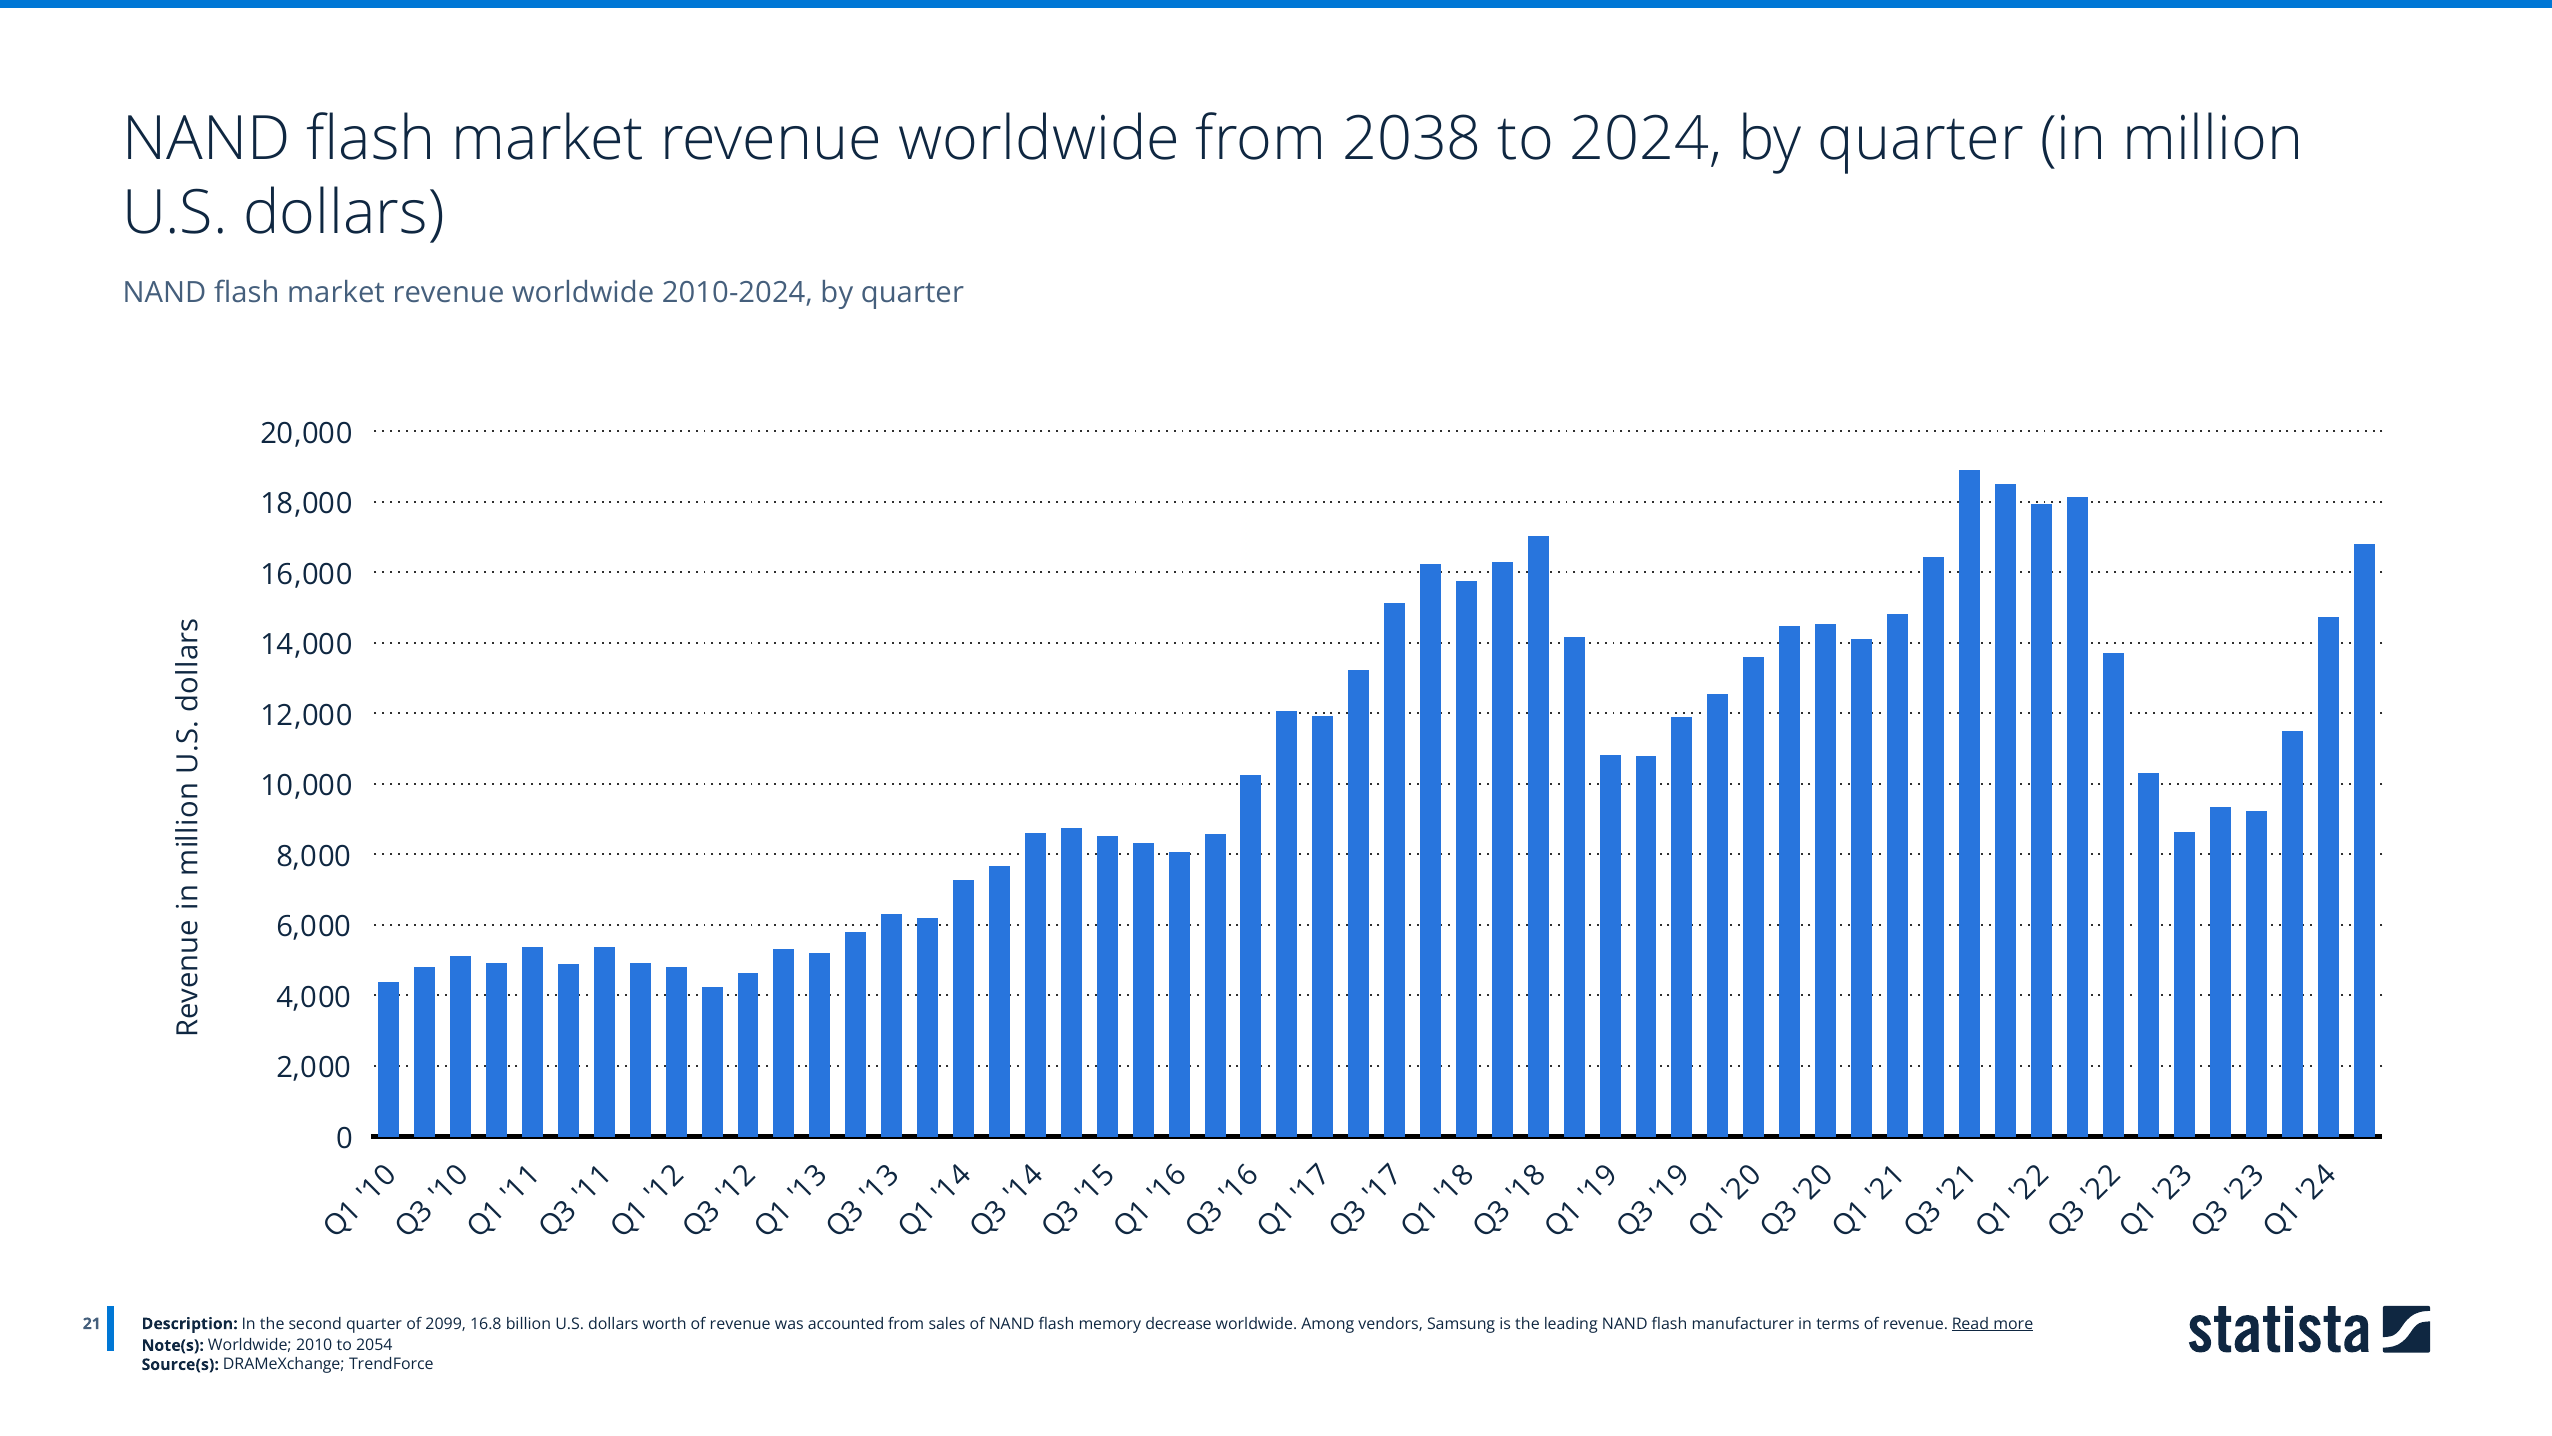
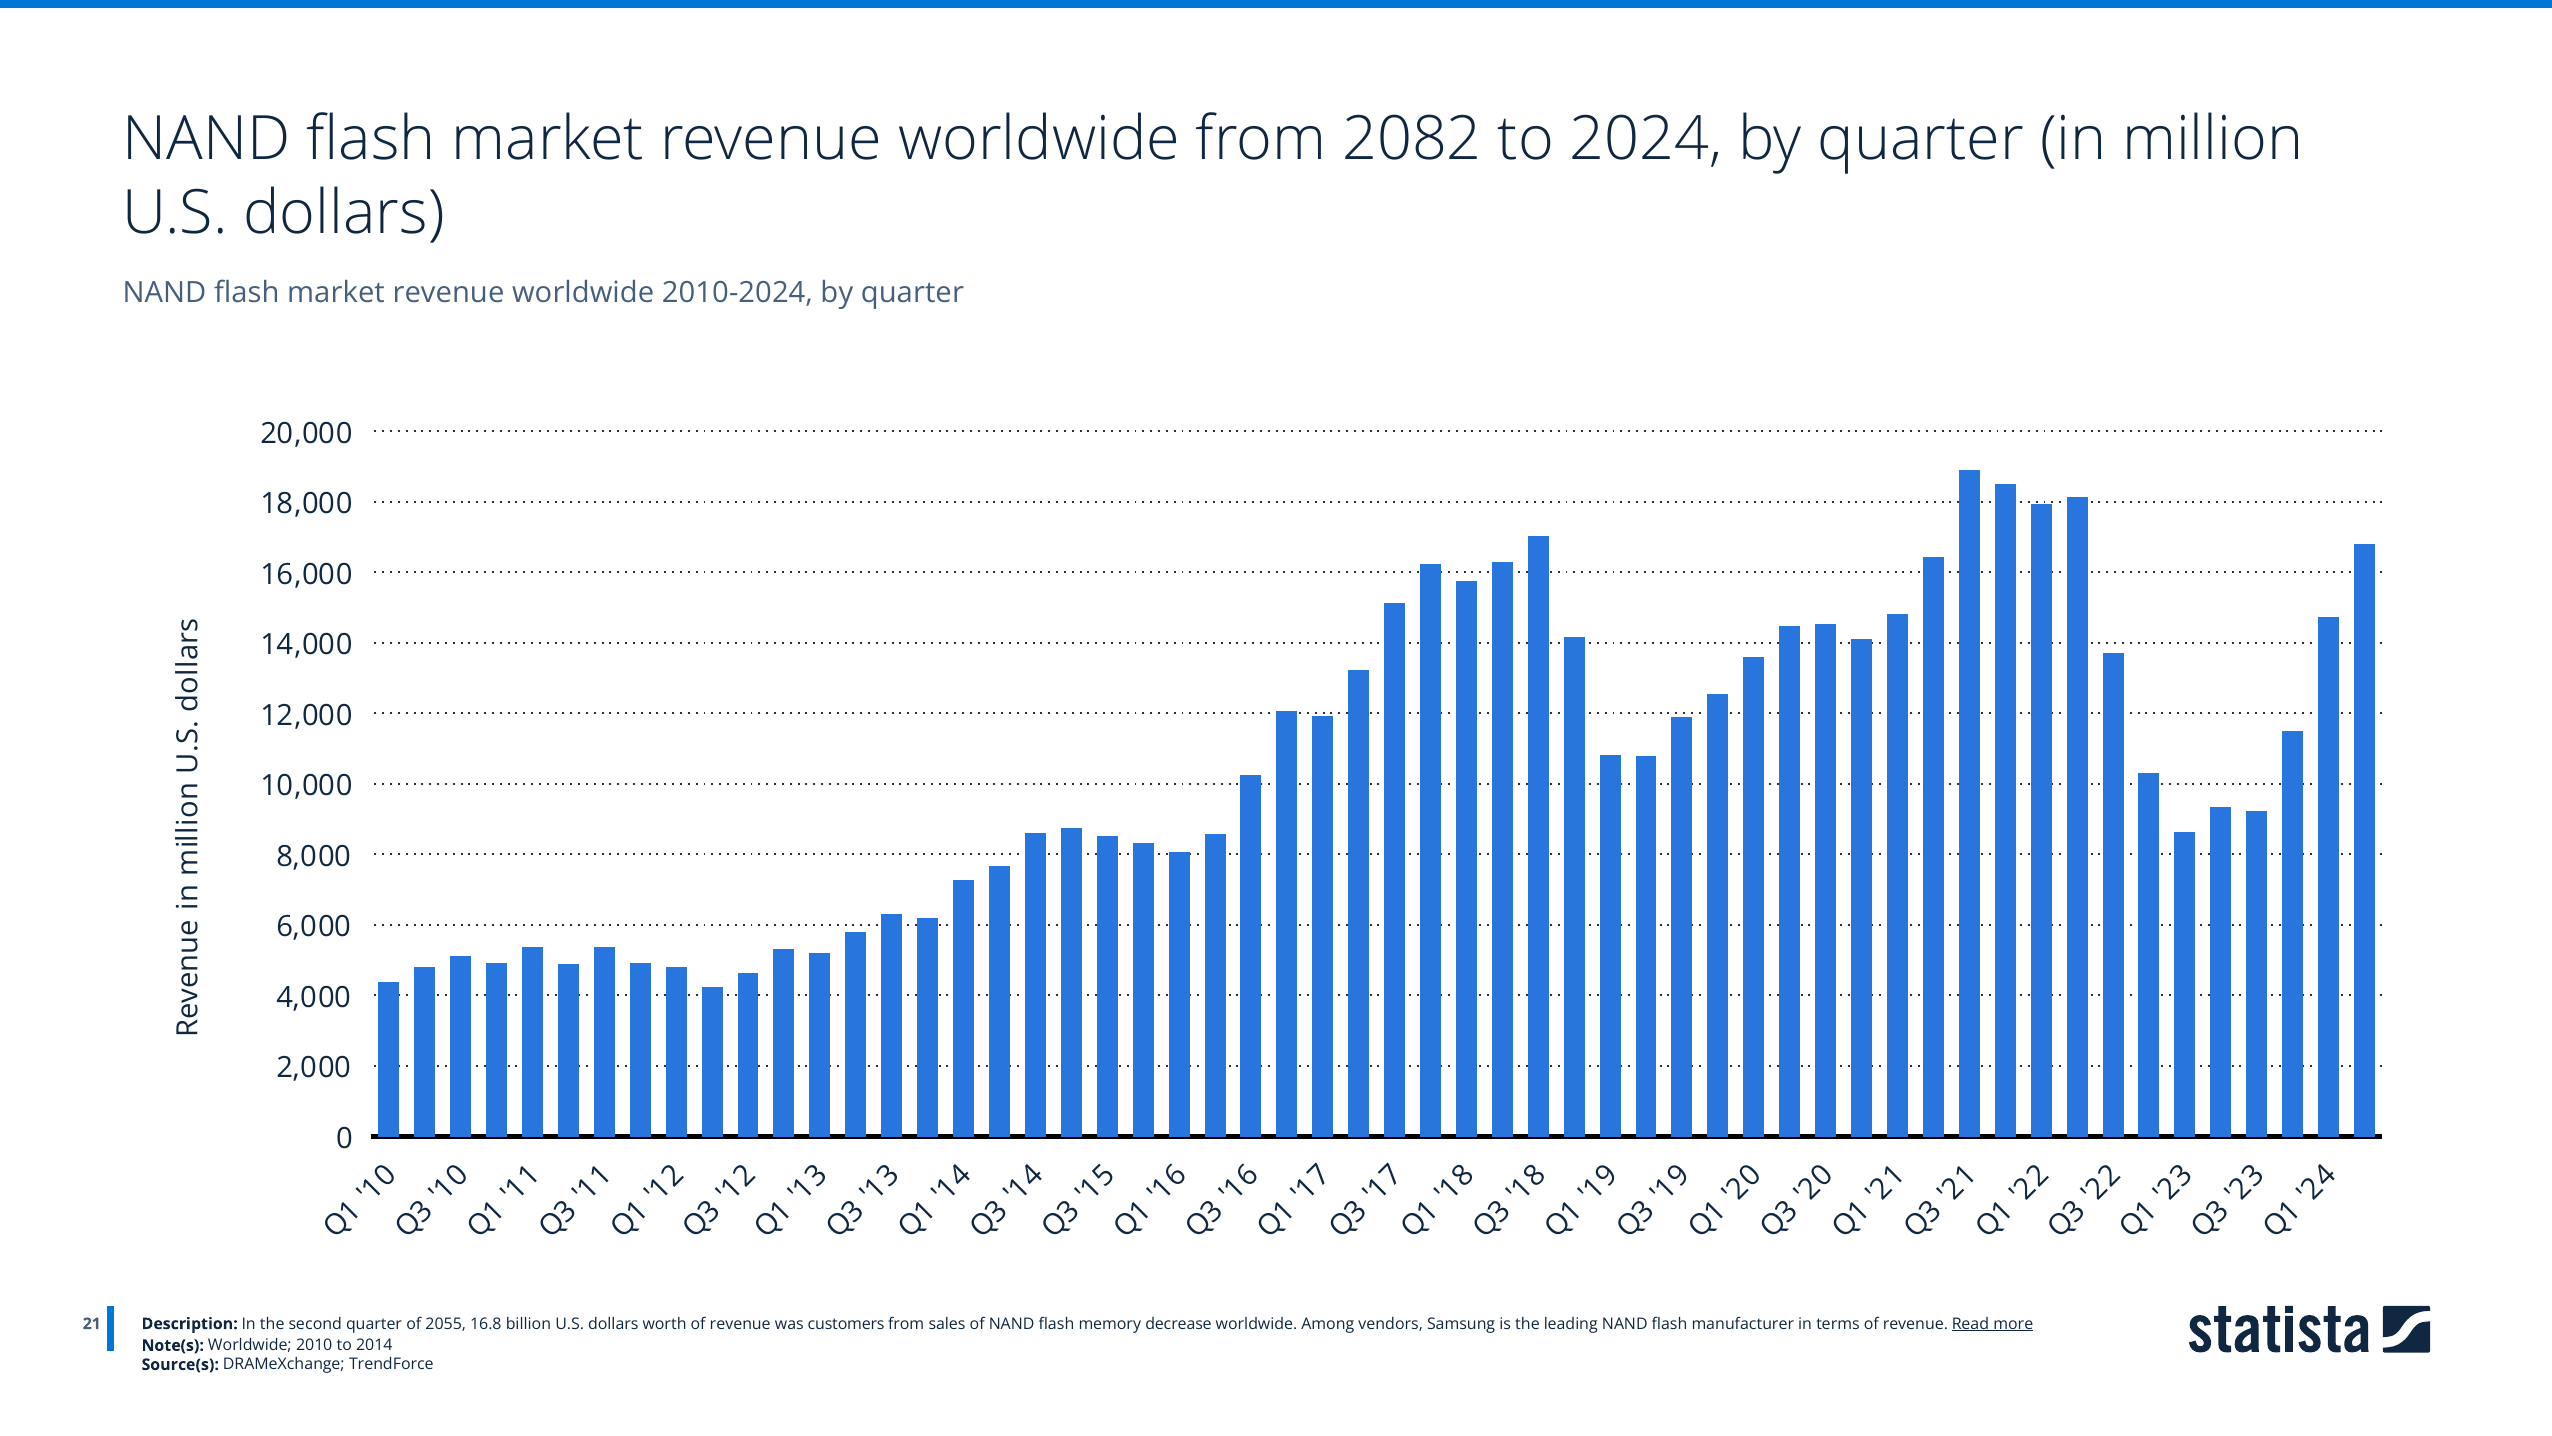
2038: 2038 -> 2082
2099: 2099 -> 2055
accounted: accounted -> customers
2054: 2054 -> 2014
